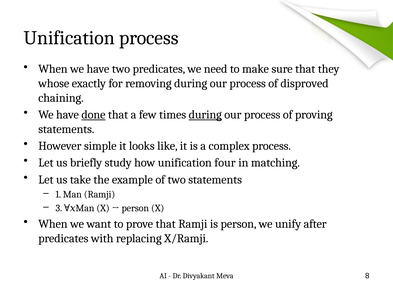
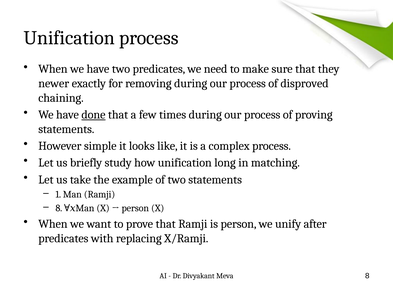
whose: whose -> newer
during at (205, 115) underline: present -> none
four: four -> long
3 at (59, 208): 3 -> 8
